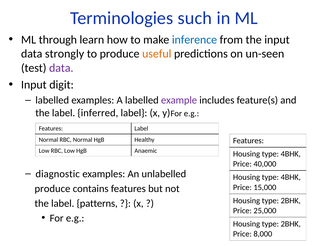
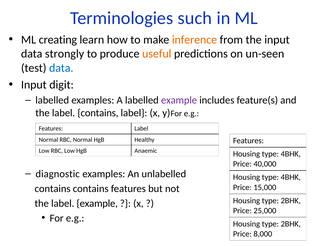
through: through -> creating
inference colour: blue -> orange
data at (61, 68) colour: purple -> blue
label inferred: inferred -> contains
produce at (52, 189): produce -> contains
label patterns: patterns -> example
